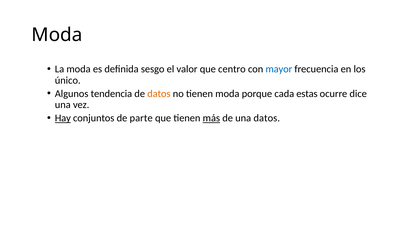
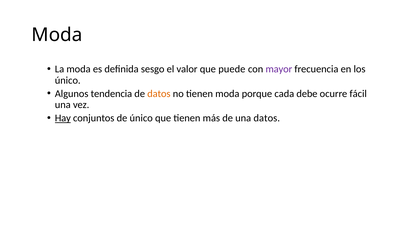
centro: centro -> puede
mayor colour: blue -> purple
estas: estas -> debe
dice: dice -> fácil
de parte: parte -> único
más underline: present -> none
